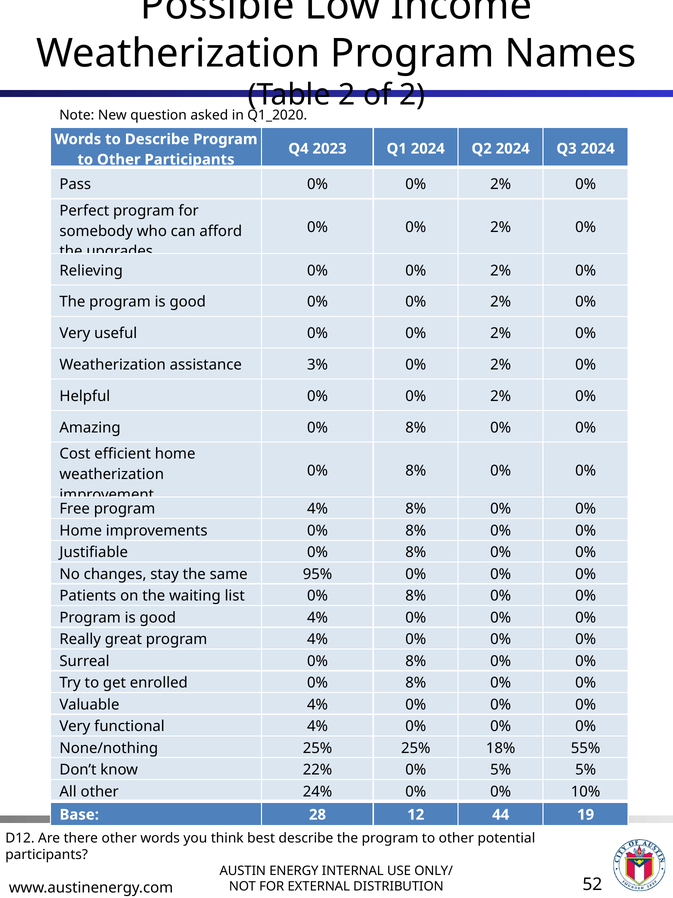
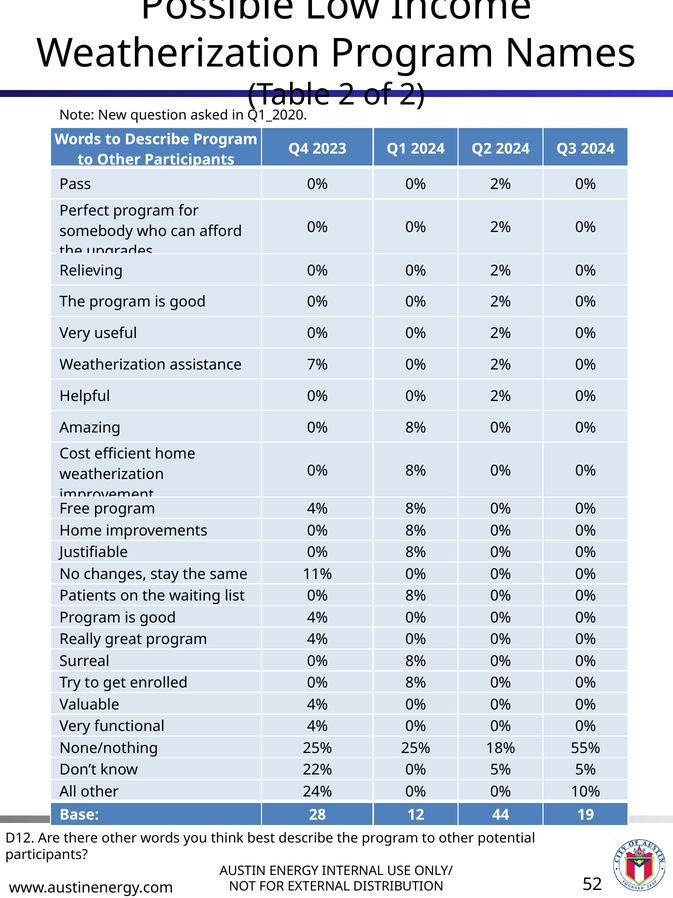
3%: 3% -> 7%
95%: 95% -> 11%
